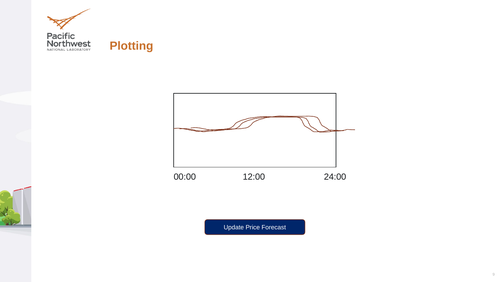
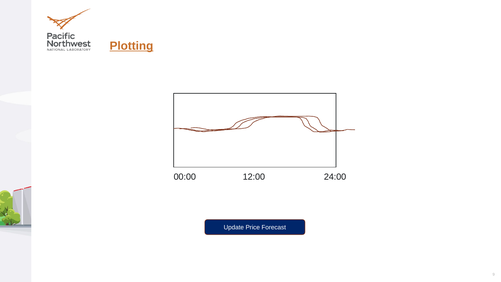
Plotting underline: none -> present
